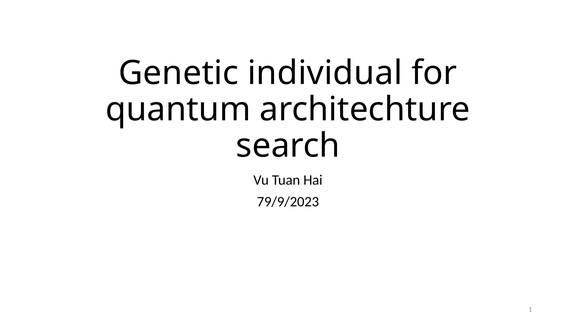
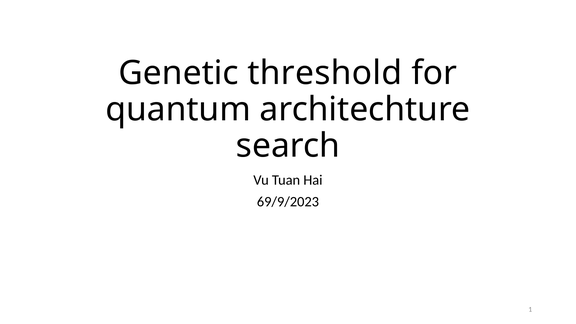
individual: individual -> threshold
79/9/2023: 79/9/2023 -> 69/9/2023
